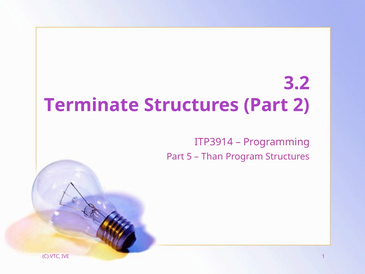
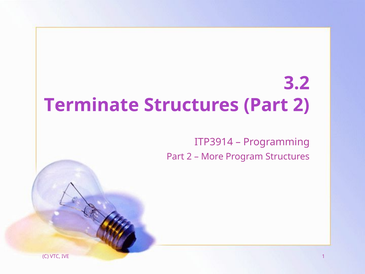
5 at (189, 157): 5 -> 2
Than: Than -> More
